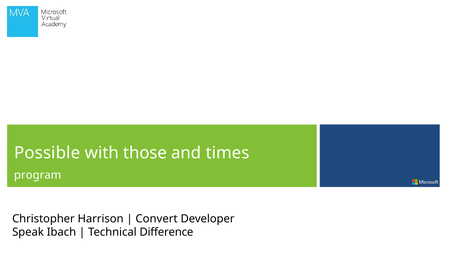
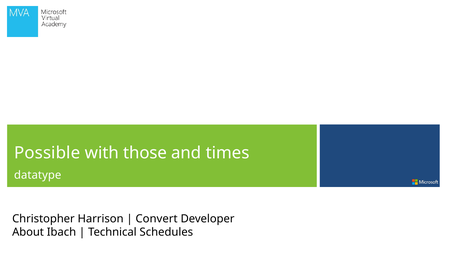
program: program -> datatype
Speak: Speak -> About
Difference: Difference -> Schedules
